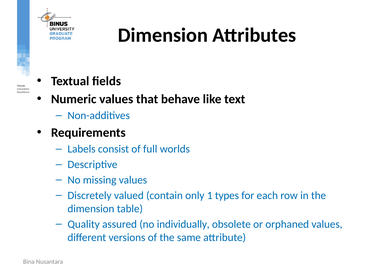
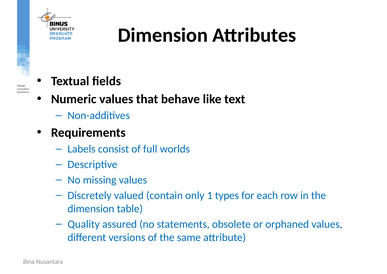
individually: individually -> statements
